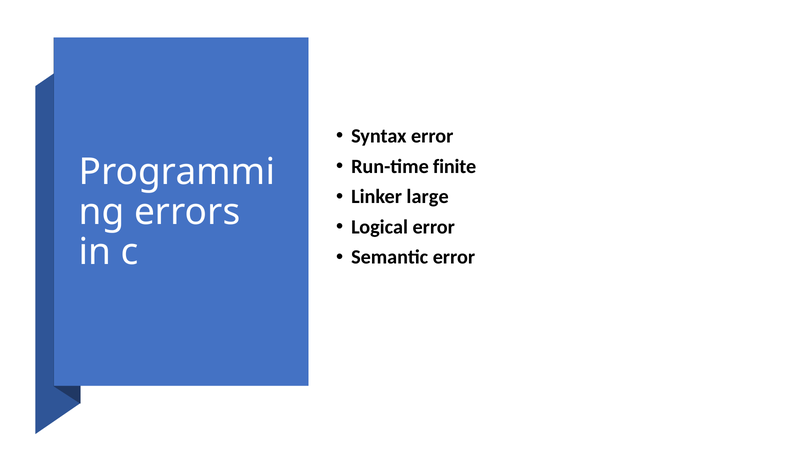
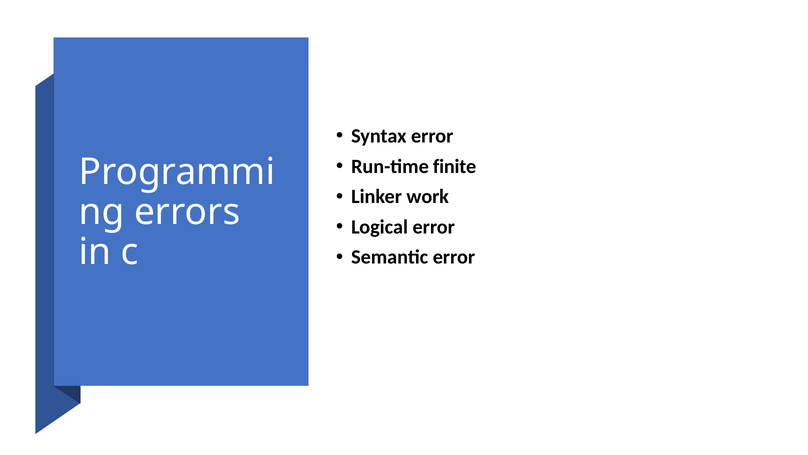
large: large -> work
